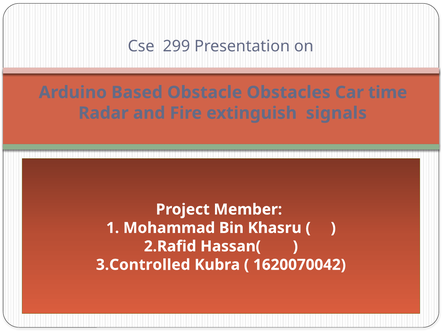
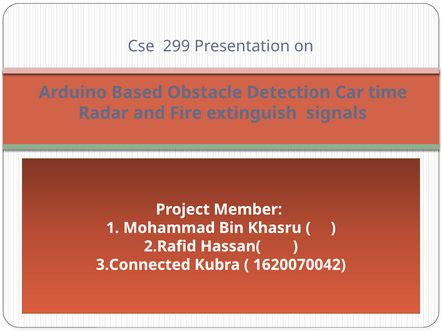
Obstacles: Obstacles -> Detection
3.Controlled: 3.Controlled -> 3.Connected
